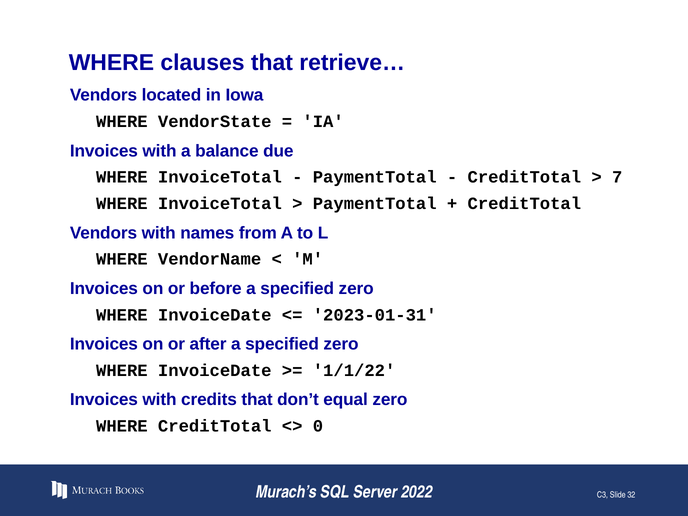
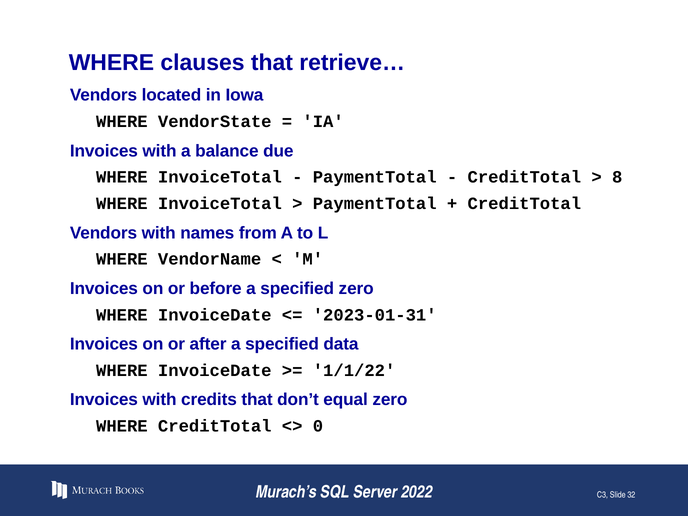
7: 7 -> 8
after a specified zero: zero -> data
